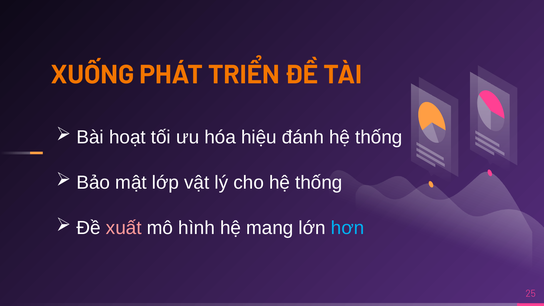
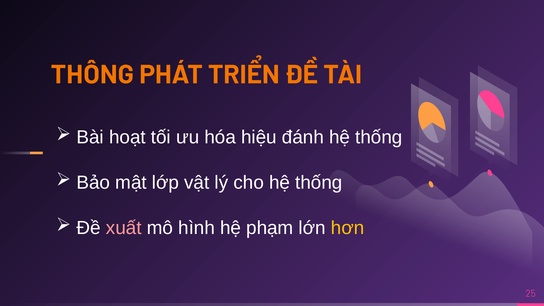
XUỐNG: XUỐNG -> THÔNG
mang: mang -> phạm
hơn colour: light blue -> yellow
